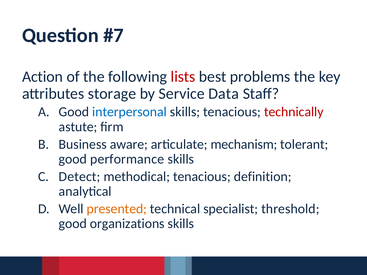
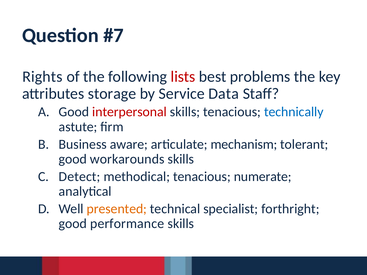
Action: Action -> Rights
interpersonal colour: blue -> red
technically colour: red -> blue
performance: performance -> workarounds
definition: definition -> numerate
threshold: threshold -> forthright
organizations: organizations -> performance
